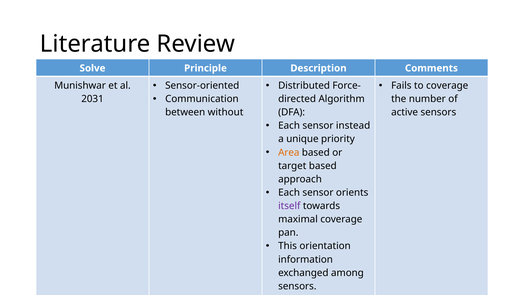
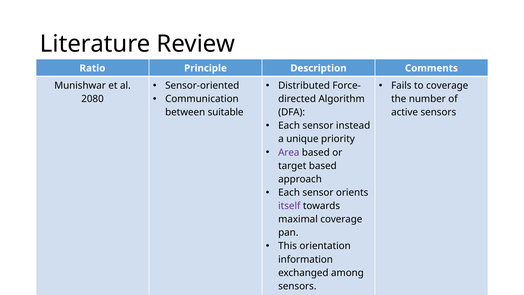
Solve: Solve -> Ratio
2031: 2031 -> 2080
without: without -> suitable
Area colour: orange -> purple
